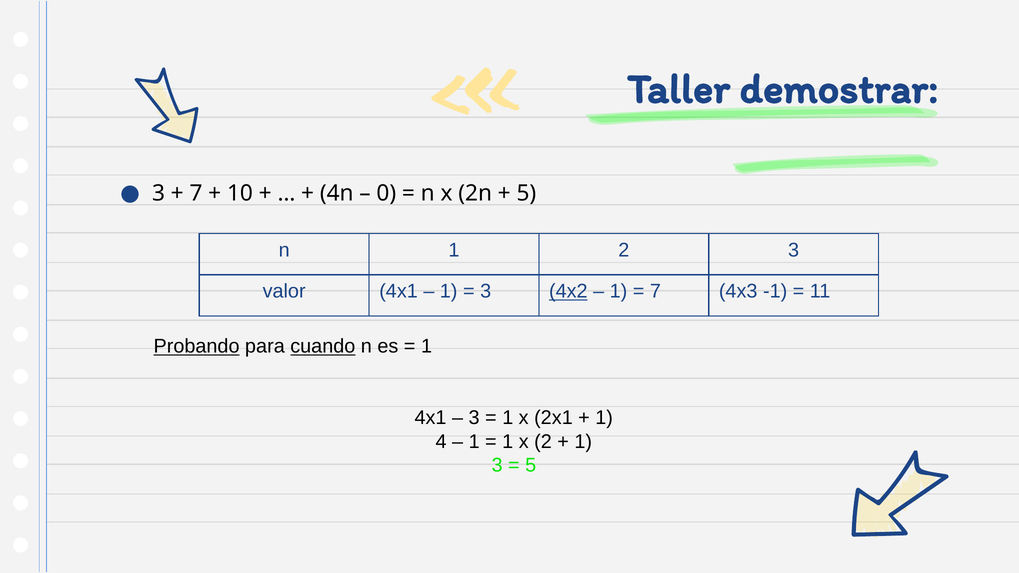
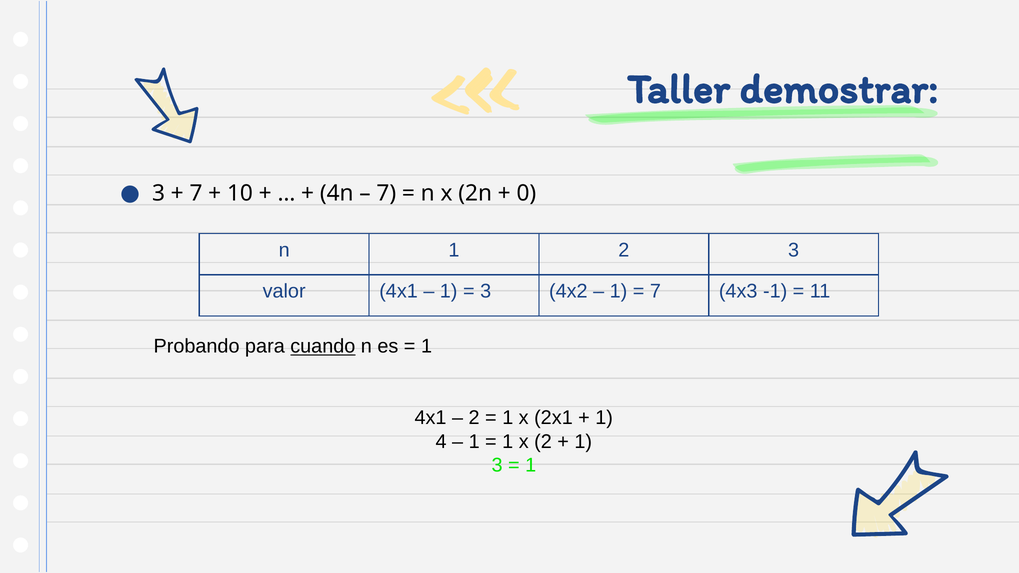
0 at (386, 193): 0 -> 7
5 at (526, 193): 5 -> 0
4x2 underline: present -> none
Probando underline: present -> none
3 at (474, 418): 3 -> 2
5 at (531, 465): 5 -> 1
